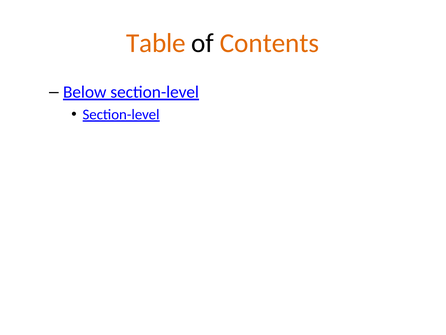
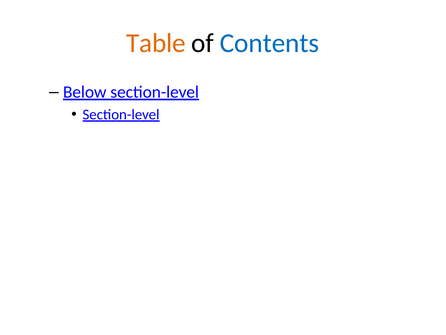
Contents colour: orange -> blue
